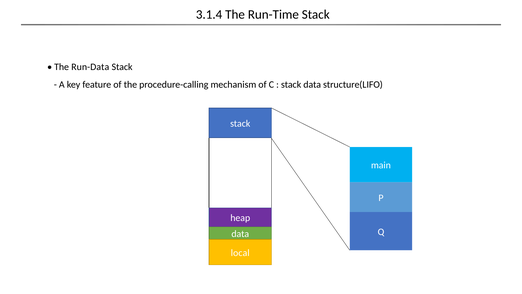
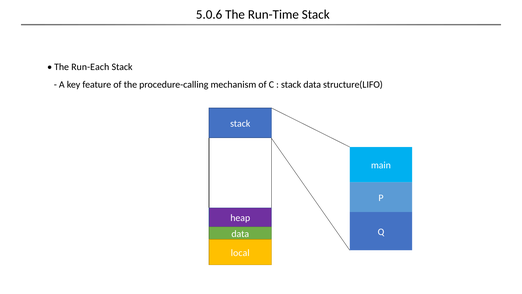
3.1.4: 3.1.4 -> 5.0.6
Run-Data: Run-Data -> Run-Each
